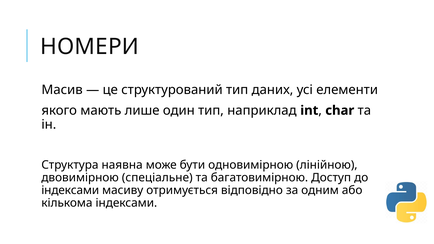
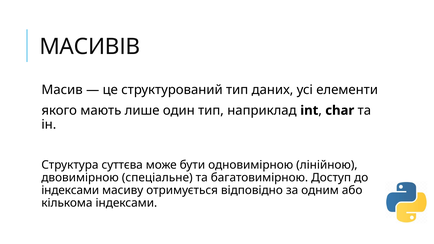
НОМЕРИ: НОМЕРИ -> МАСИВІВ
наявна: наявна -> суттєва
